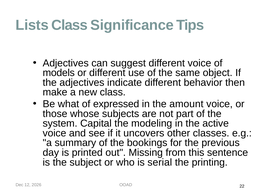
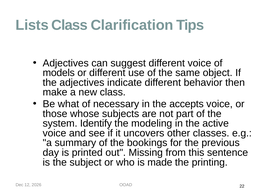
Significance: Significance -> Clarification
expressed: expressed -> necessary
amount: amount -> accepts
Capital: Capital -> Identify
serial: serial -> made
